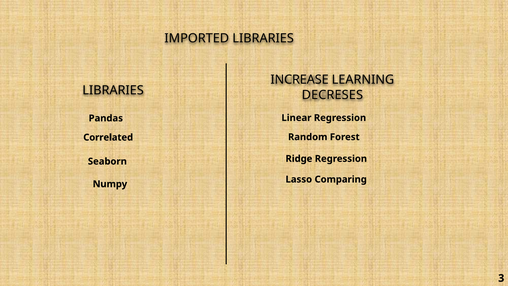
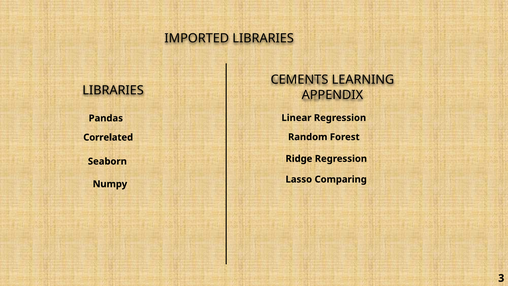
INCREASE: INCREASE -> CEMENTS
DECRESES: DECRESES -> APPENDIX
